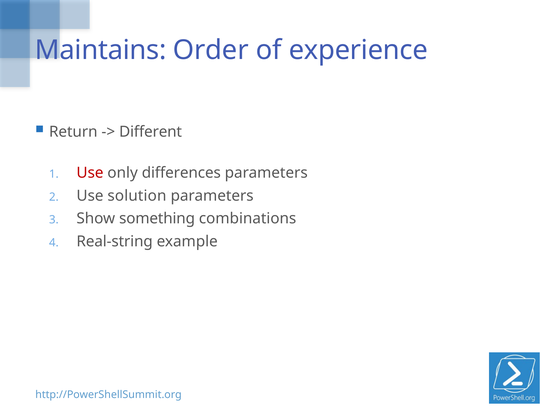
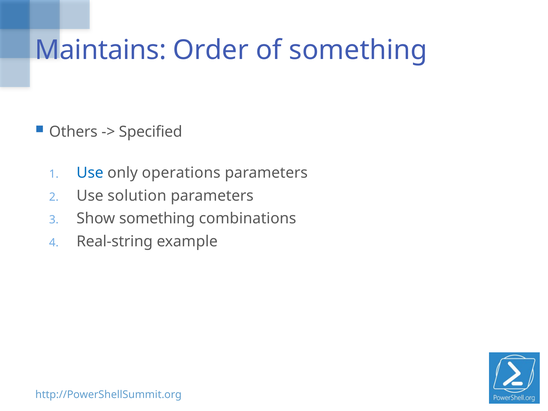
of experience: experience -> something
Return: Return -> Others
Different: Different -> Specified
Use at (90, 173) colour: red -> blue
differences: differences -> operations
